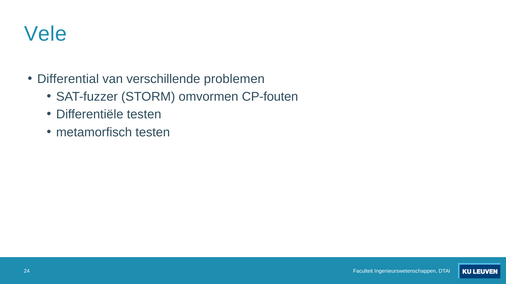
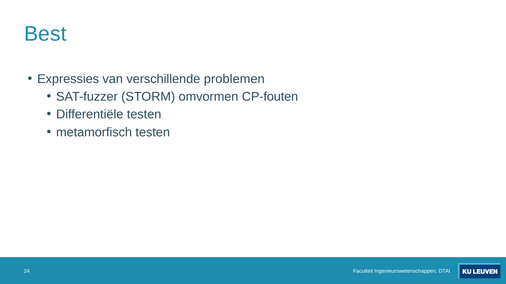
Vele: Vele -> Best
Differential: Differential -> Expressies
